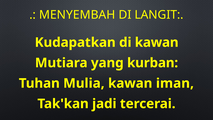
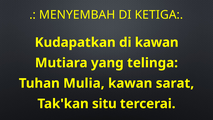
LANGIT: LANGIT -> KETIGA
kurban: kurban -> telinga
iman: iman -> sarat
jadi: jadi -> situ
